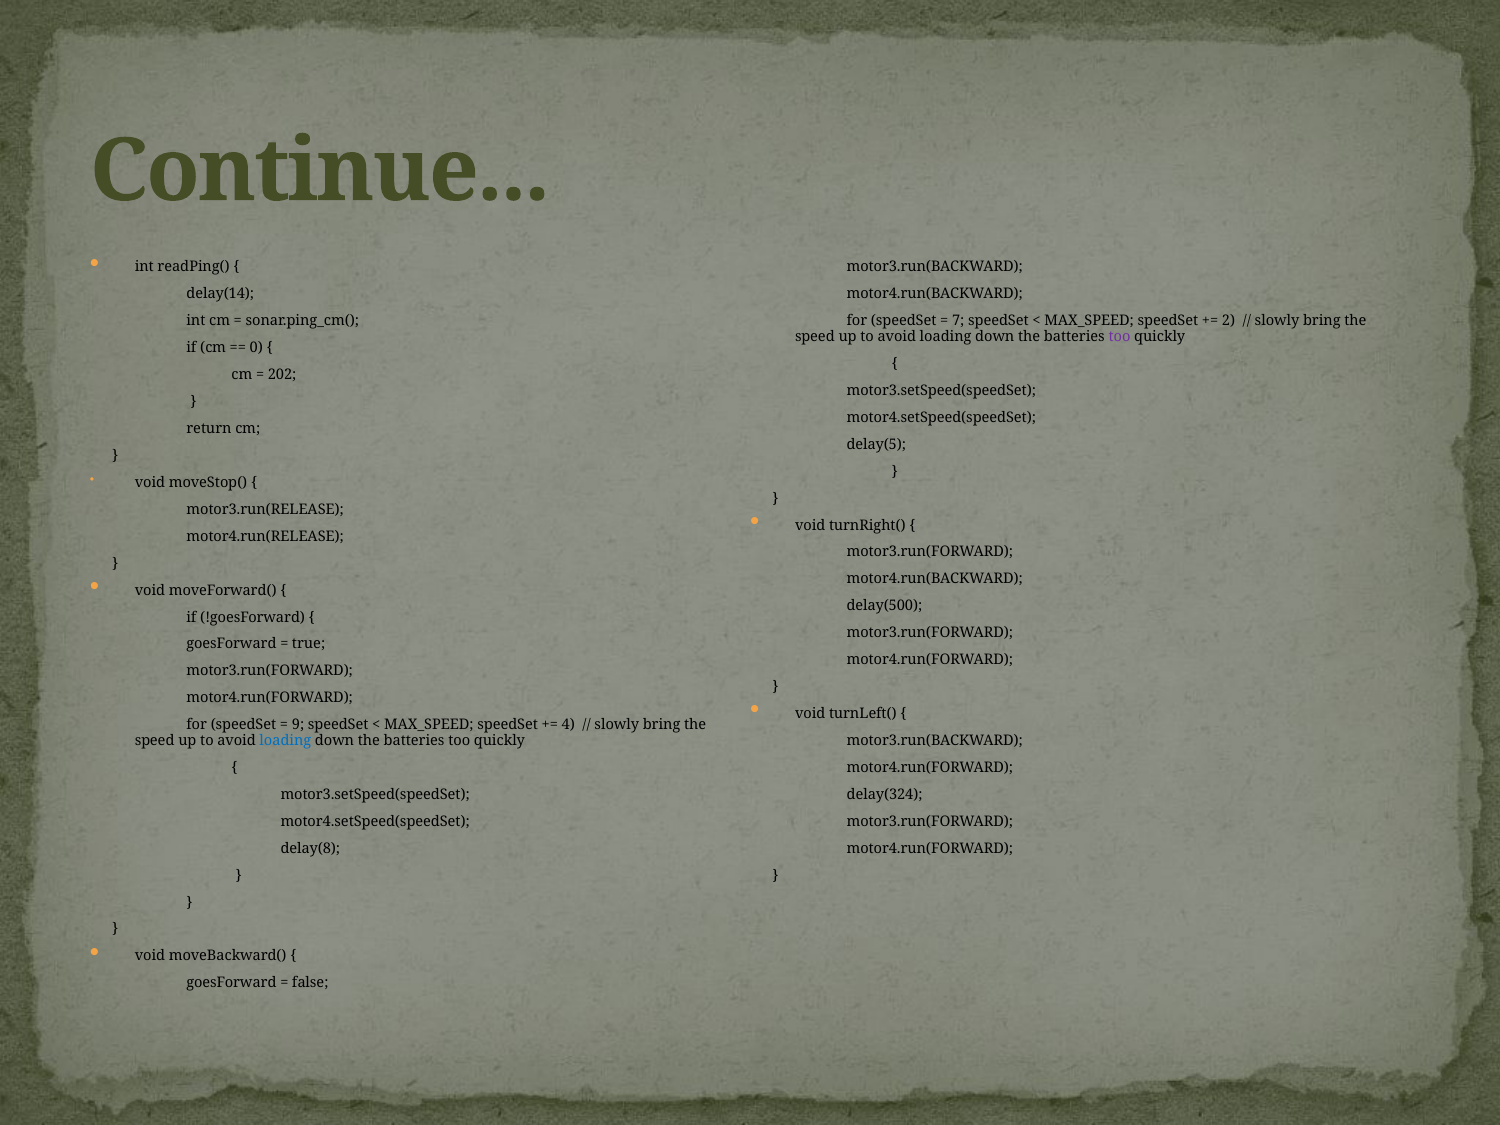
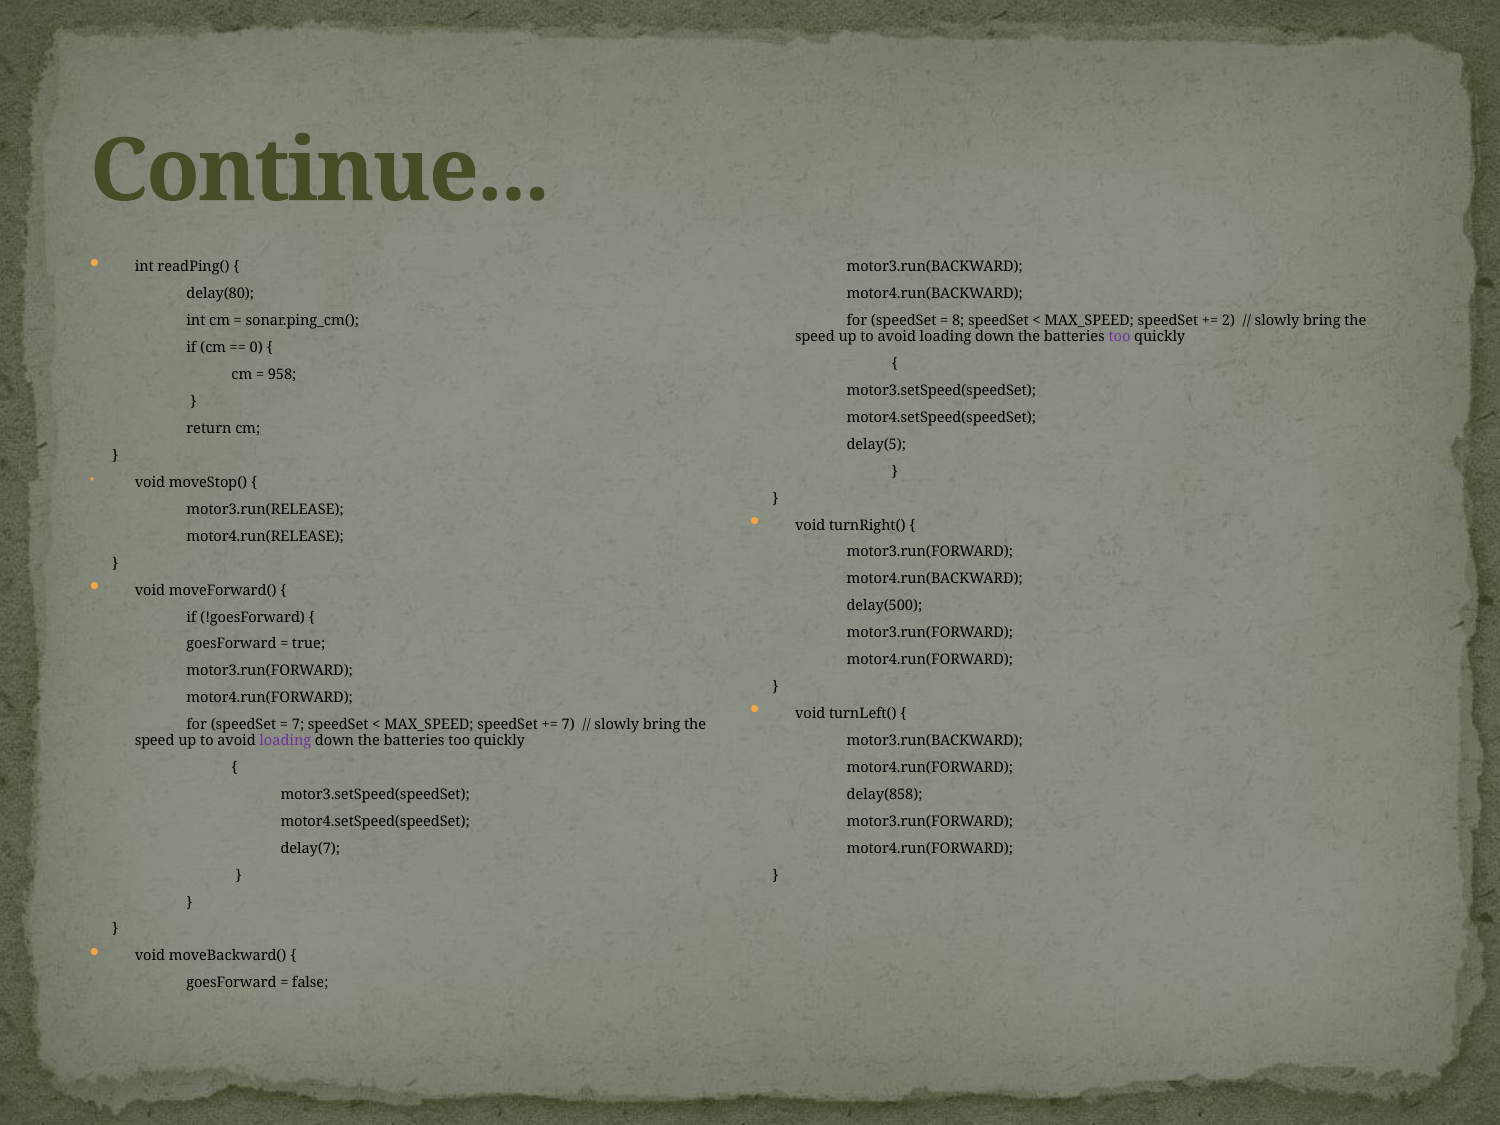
delay(14: delay(14 -> delay(80
7: 7 -> 8
202: 202 -> 958
9 at (298, 725): 9 -> 7
4 at (568, 725): 4 -> 7
loading at (285, 741) colour: blue -> purple
delay(324: delay(324 -> delay(858
delay(8: delay(8 -> delay(7
